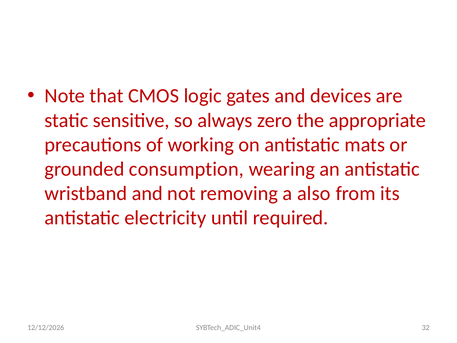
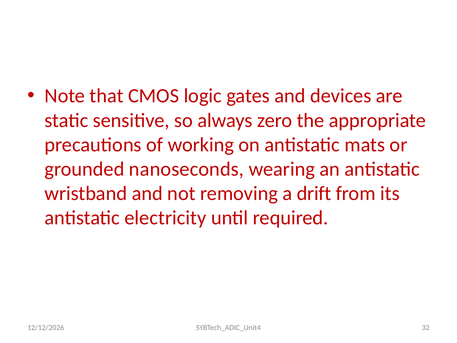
consumption: consumption -> nanoseconds
also: also -> drift
